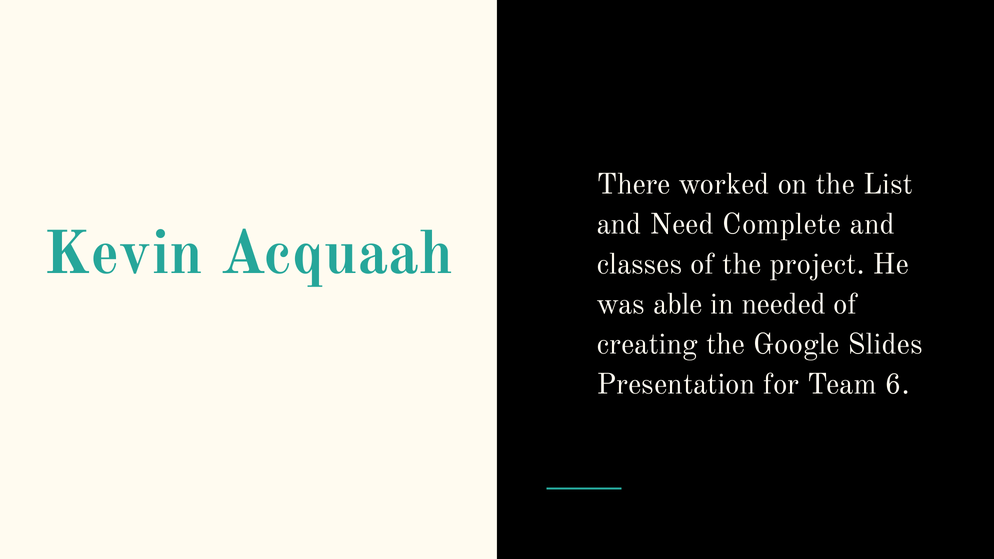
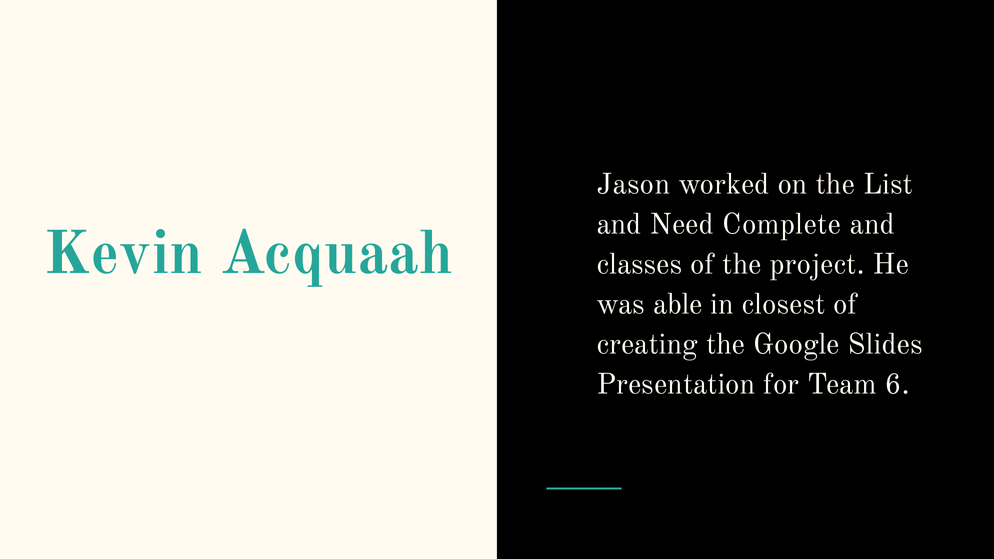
There: There -> Jason
needed: needed -> closest
